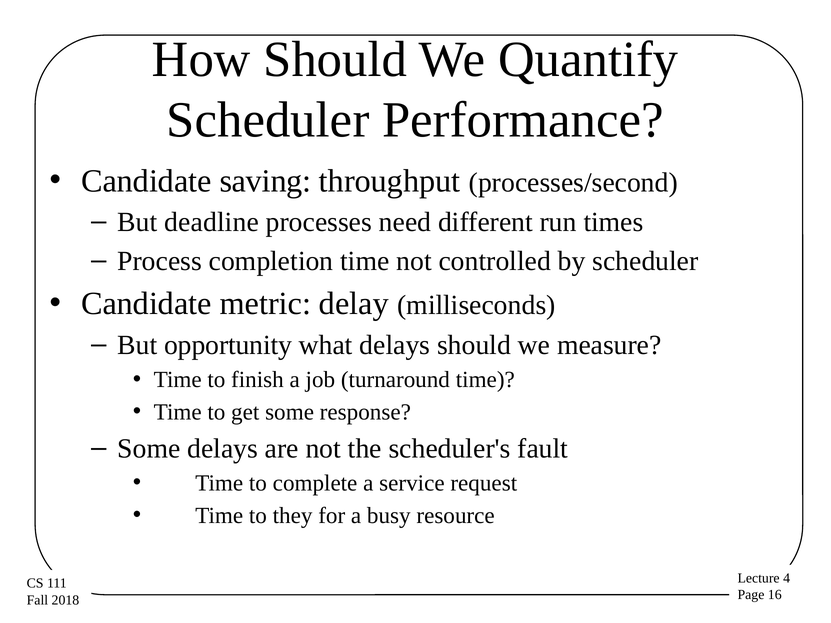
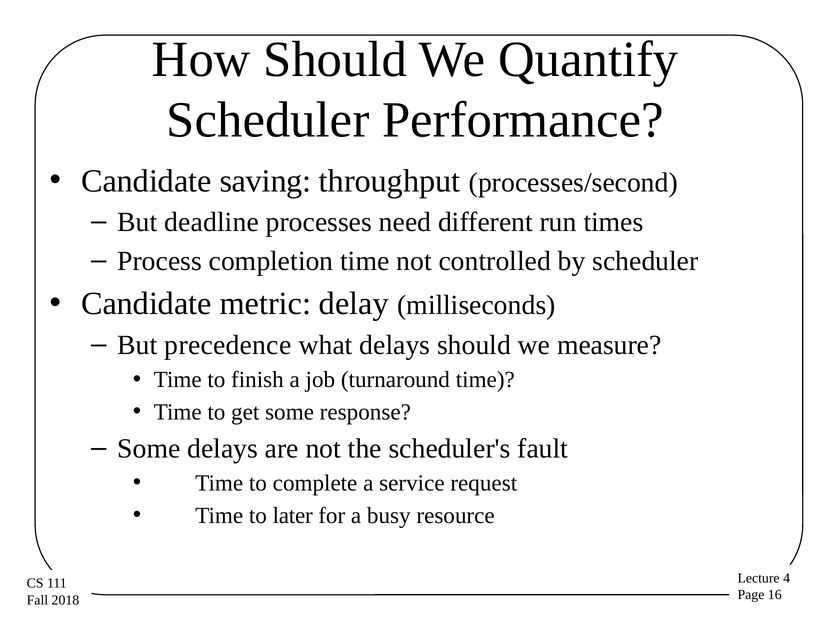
opportunity: opportunity -> precedence
they: they -> later
